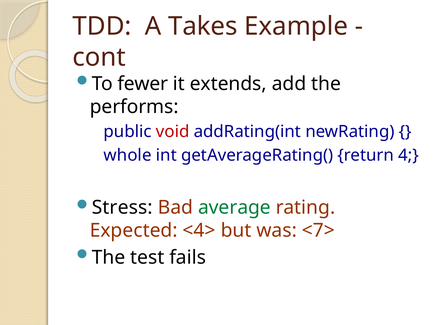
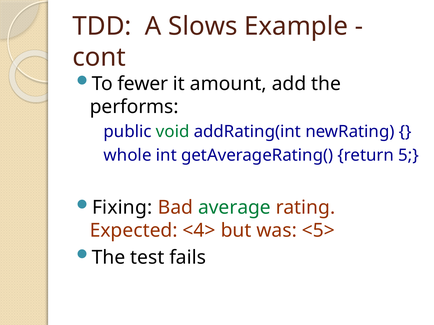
Takes: Takes -> Slows
extends: extends -> amount
void colour: red -> green
4: 4 -> 5
Stress: Stress -> Fixing
<7>: <7> -> <5>
